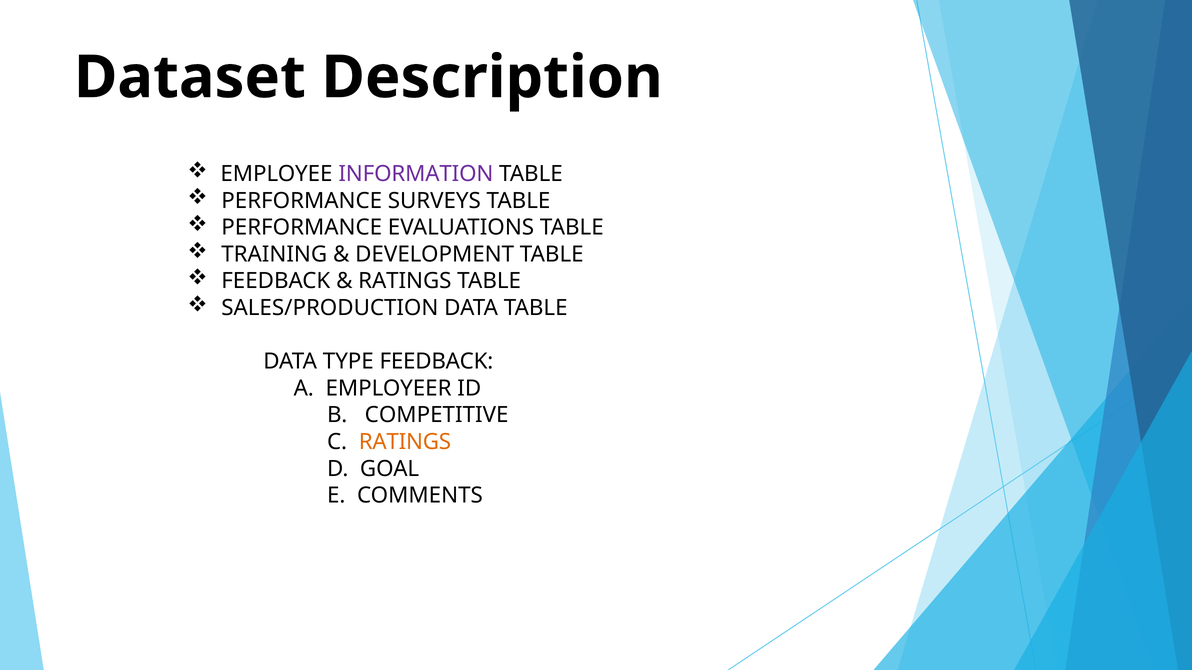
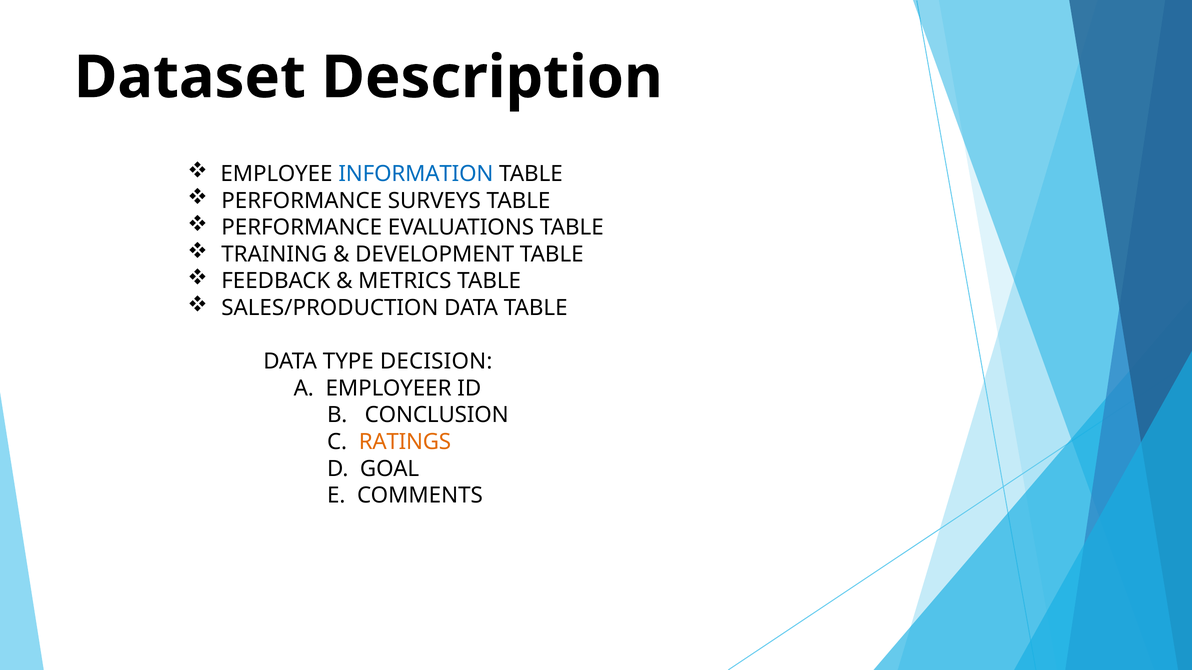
INFORMATION colour: purple -> blue
RATINGS at (405, 281): RATINGS -> METRICS
TYPE FEEDBACK: FEEDBACK -> DECISION
COMPETITIVE: COMPETITIVE -> CONCLUSION
